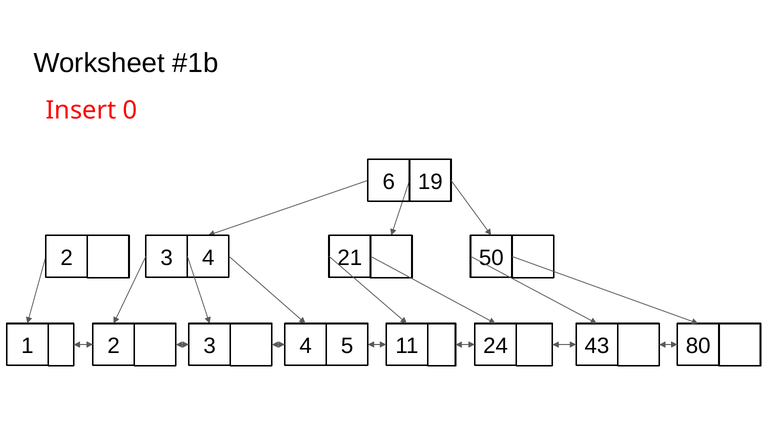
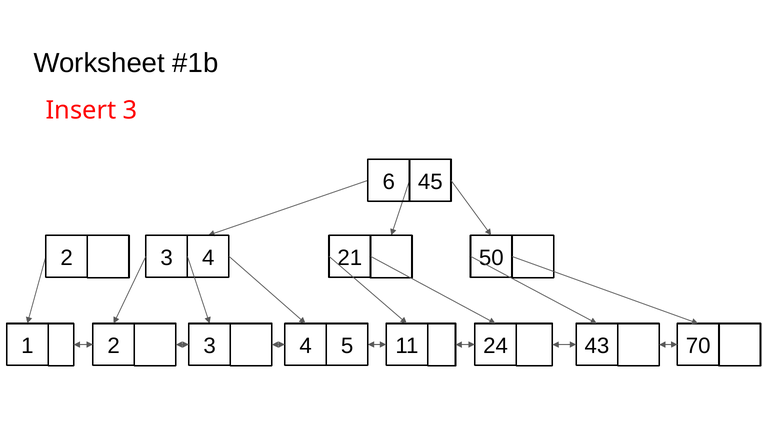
Insert 0: 0 -> 3
19: 19 -> 45
80: 80 -> 70
